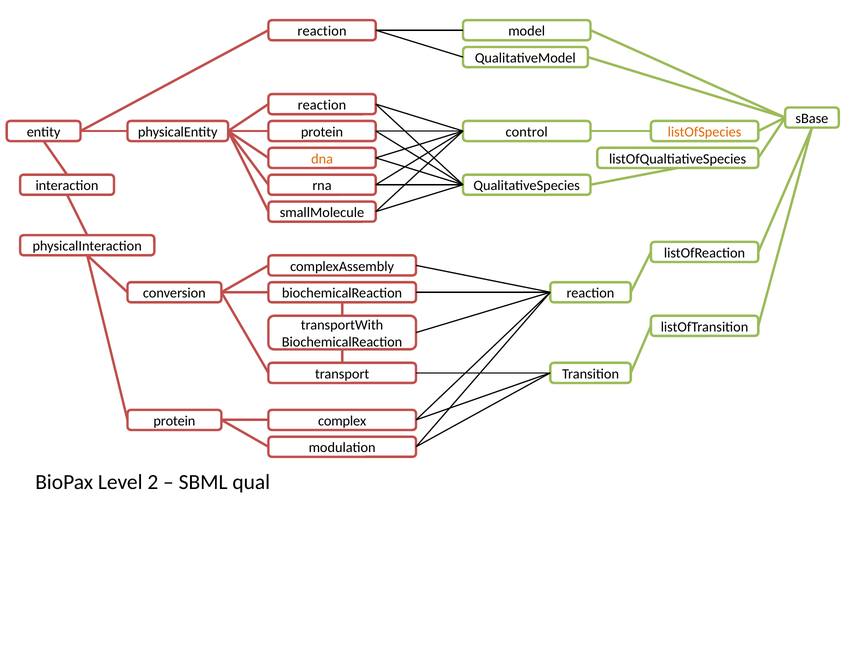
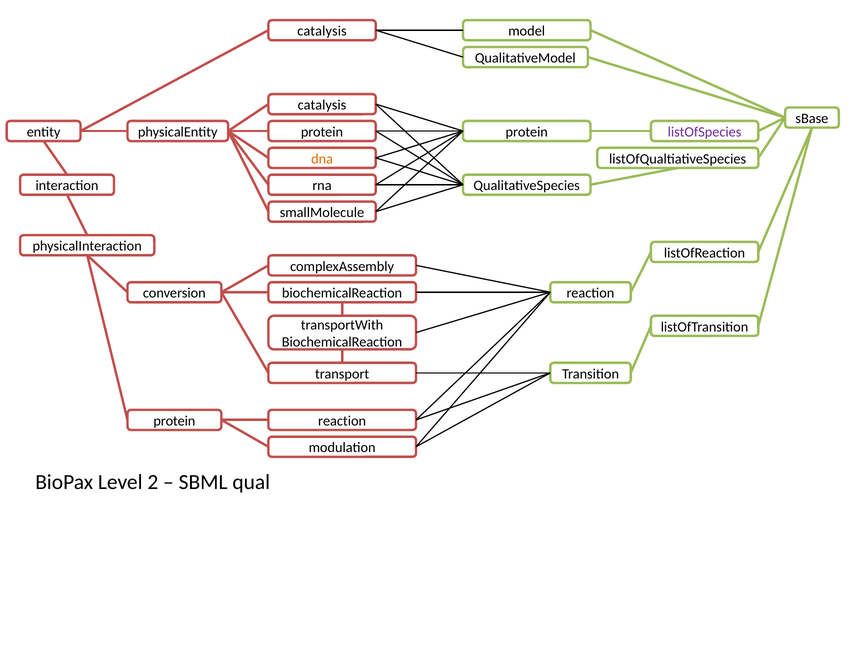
reaction at (322, 31): reaction -> catalysis
reaction at (322, 105): reaction -> catalysis
control at (527, 132): control -> protein
listOfSpecies colour: orange -> purple
complex at (342, 420): complex -> reaction
